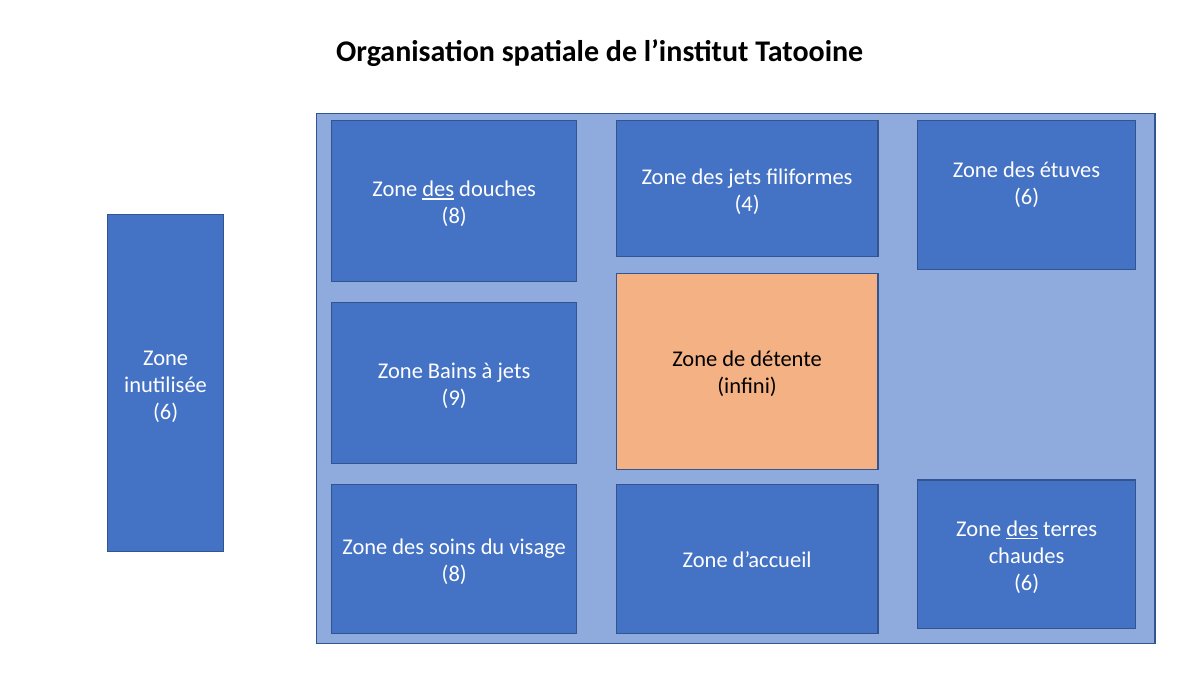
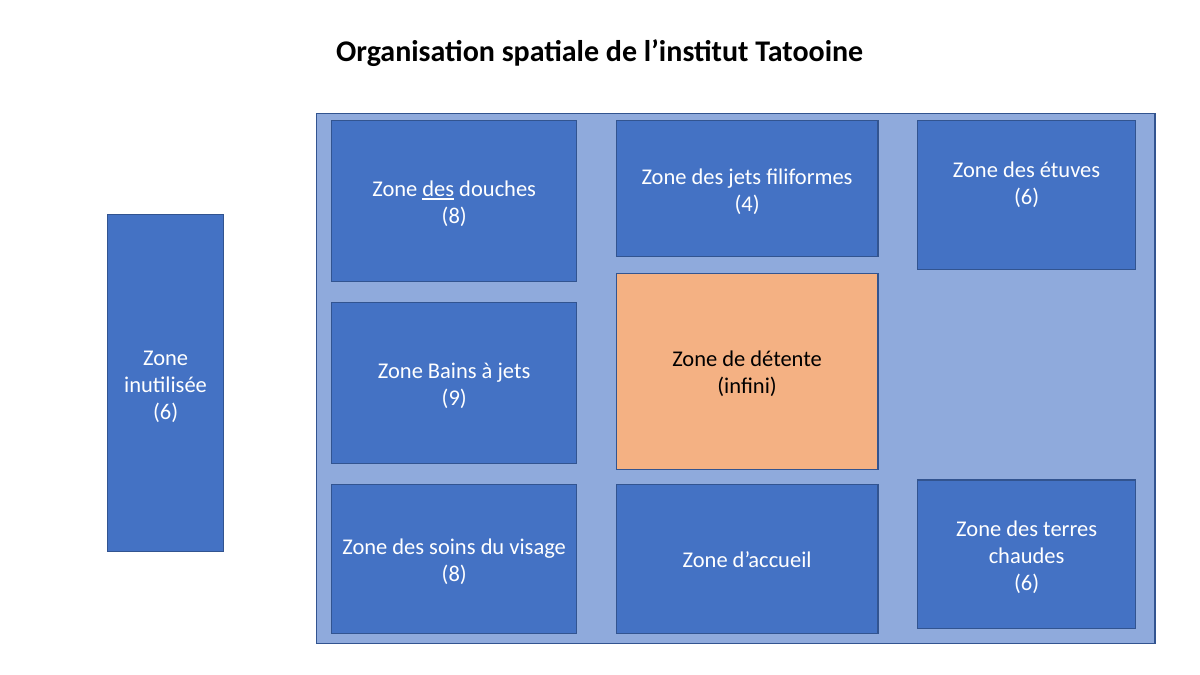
des at (1022, 529) underline: present -> none
